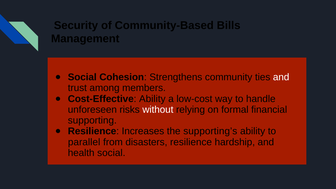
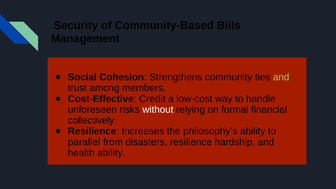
and at (281, 77) colour: white -> light green
Cost-Effective Ability: Ability -> Credit
supporting: supporting -> collectively
supporting’s: supporting’s -> philosophy’s
health social: social -> ability
